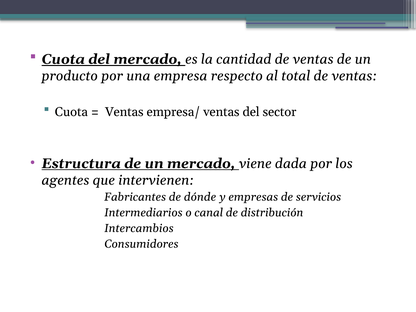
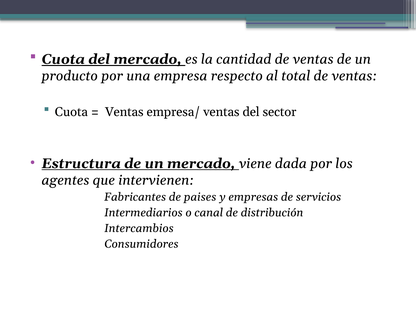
dónde: dónde -> paises
